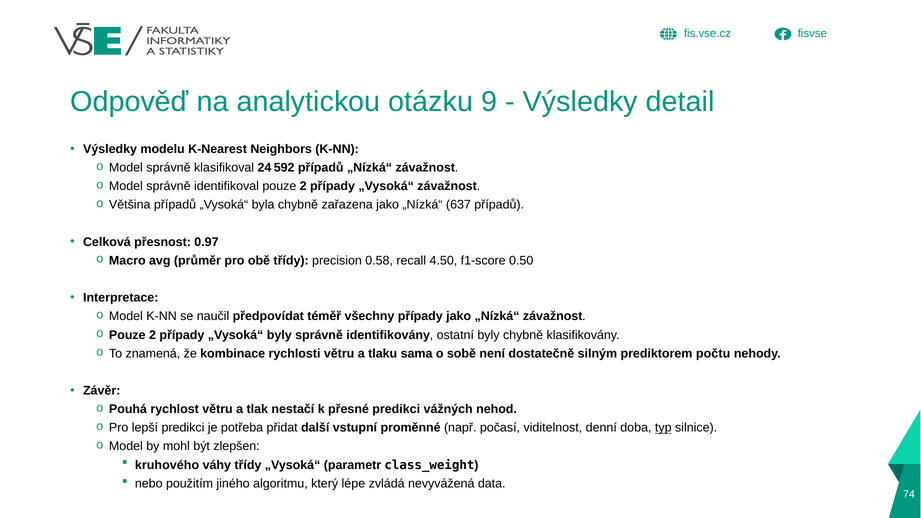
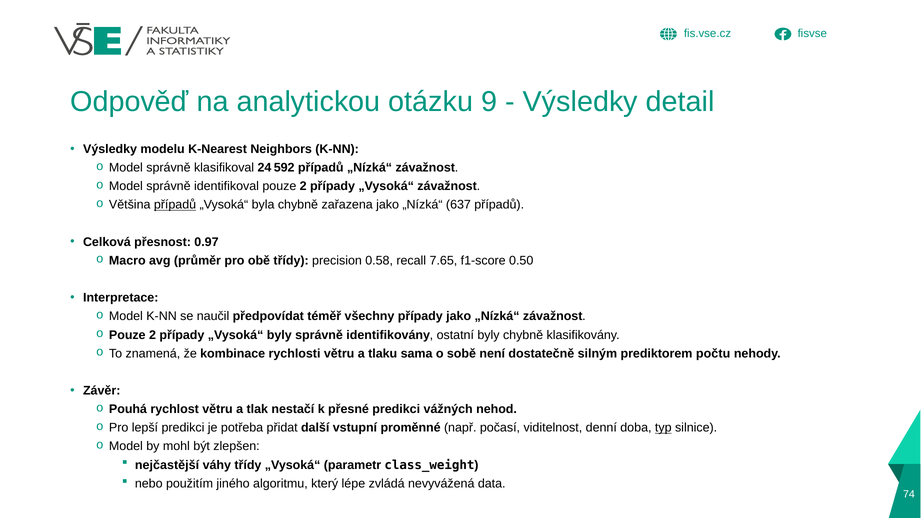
případů at (175, 205) underline: none -> present
4.50: 4.50 -> 7.65
kruhového: kruhového -> nejčastější
